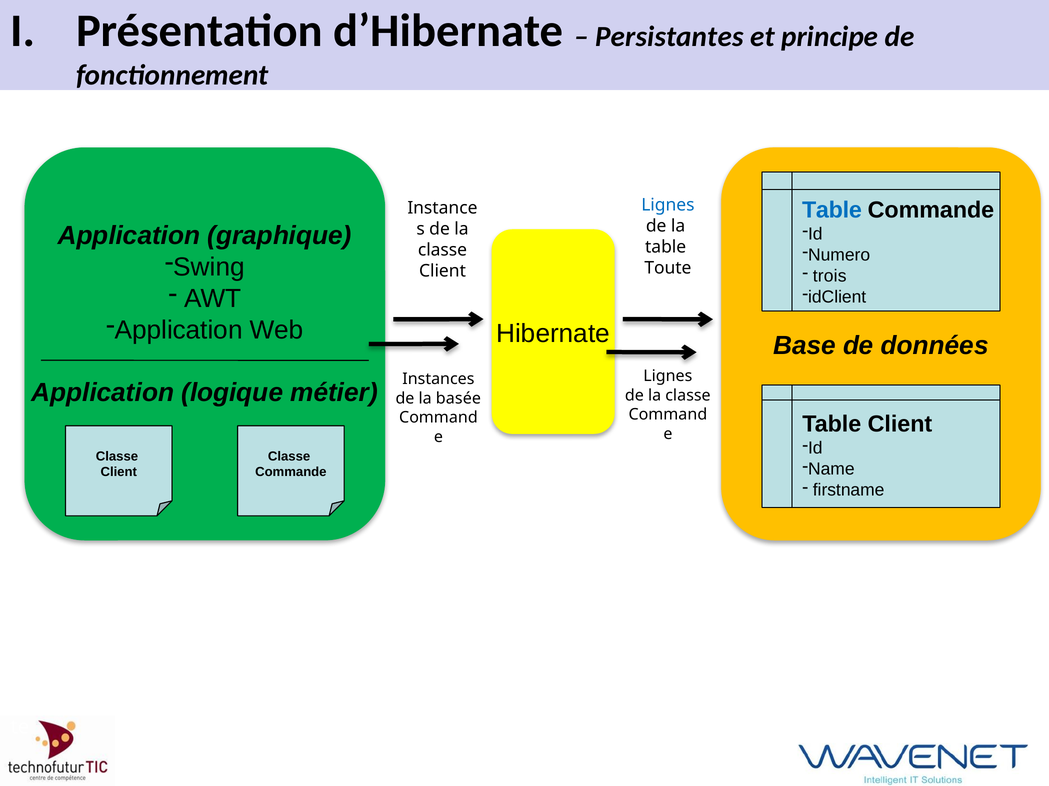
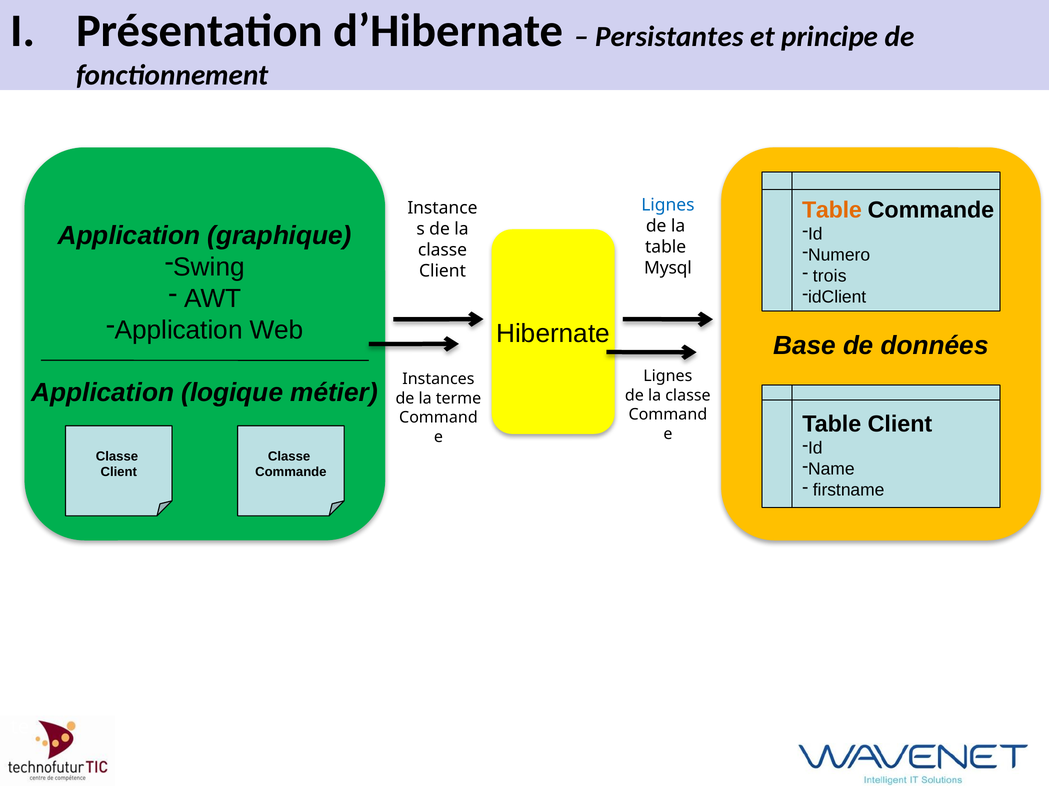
Table at (832, 210) colour: blue -> orange
Toute: Toute -> Mysql
basée: basée -> terme
